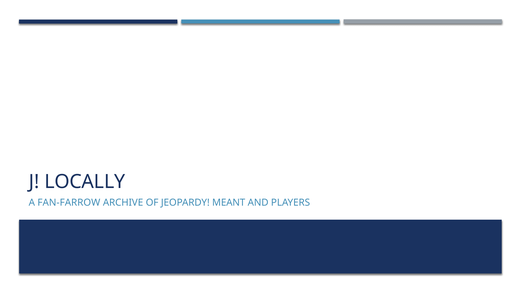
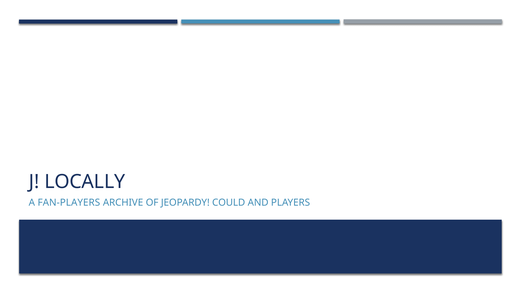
FAN-FARROW: FAN-FARROW -> FAN-PLAYERS
MEANT: MEANT -> COULD
